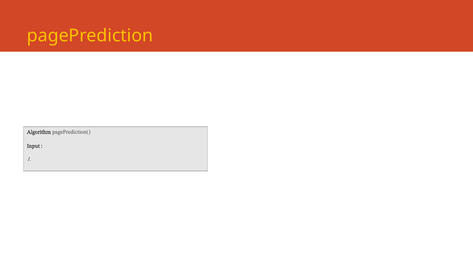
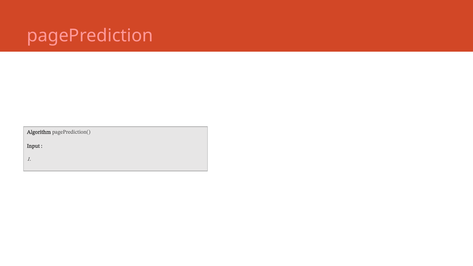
pagePrediction colour: yellow -> pink
